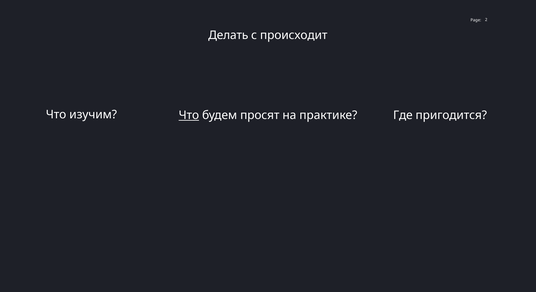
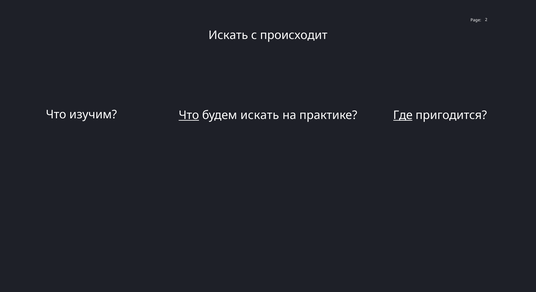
Делать at (228, 35): Делать -> Искать
будем просят: просят -> искать
Где underline: none -> present
